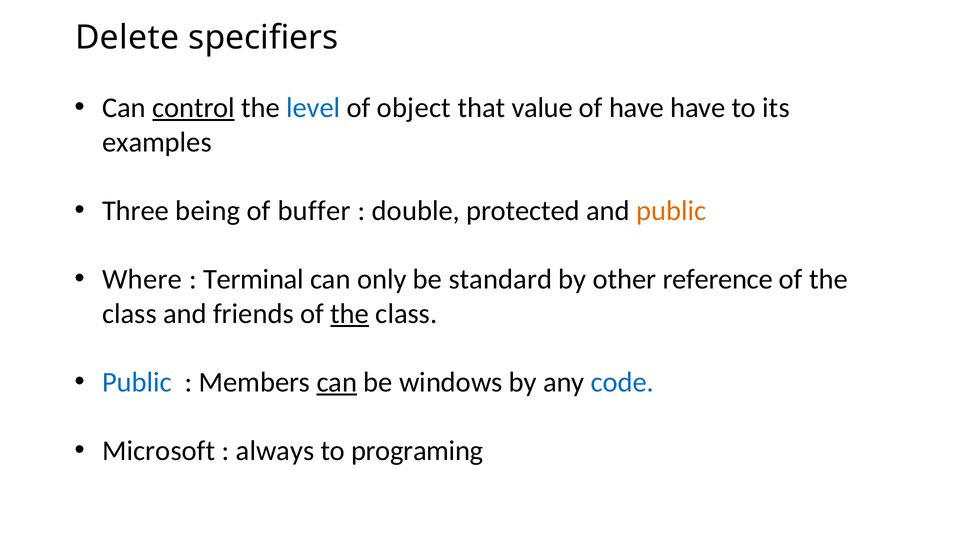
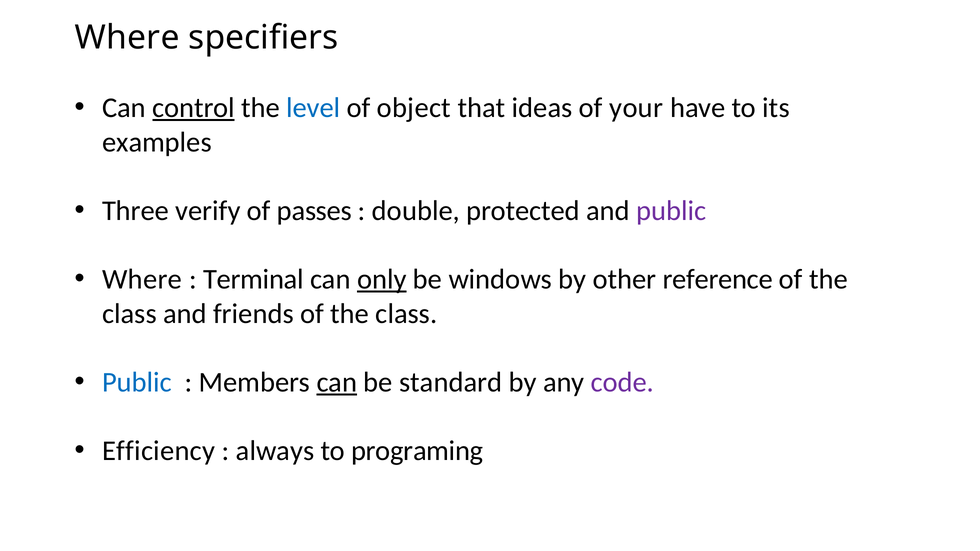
Delete at (127, 37): Delete -> Where
value: value -> ideas
of have: have -> your
being: being -> verify
buffer: buffer -> passes
public at (671, 211) colour: orange -> purple
only underline: none -> present
standard: standard -> windows
the at (350, 314) underline: present -> none
windows: windows -> standard
code colour: blue -> purple
Microsoft: Microsoft -> Efficiency
